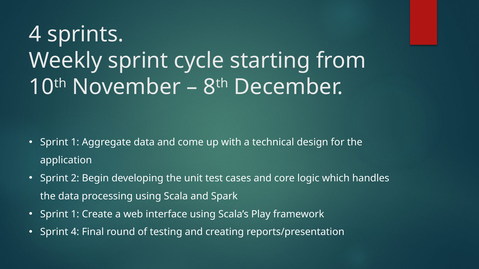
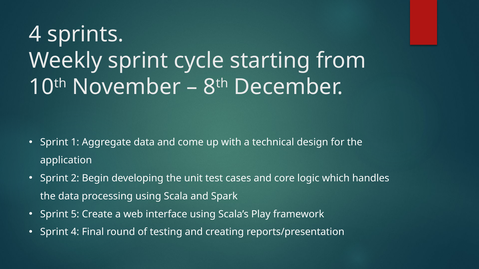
1 at (75, 214): 1 -> 5
